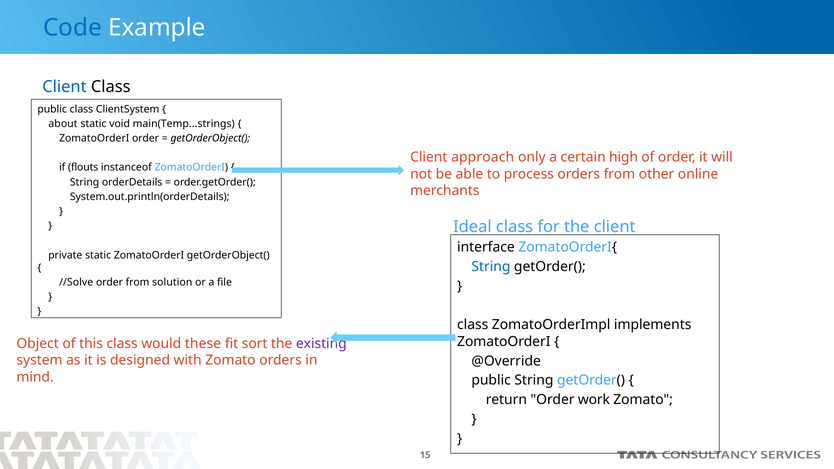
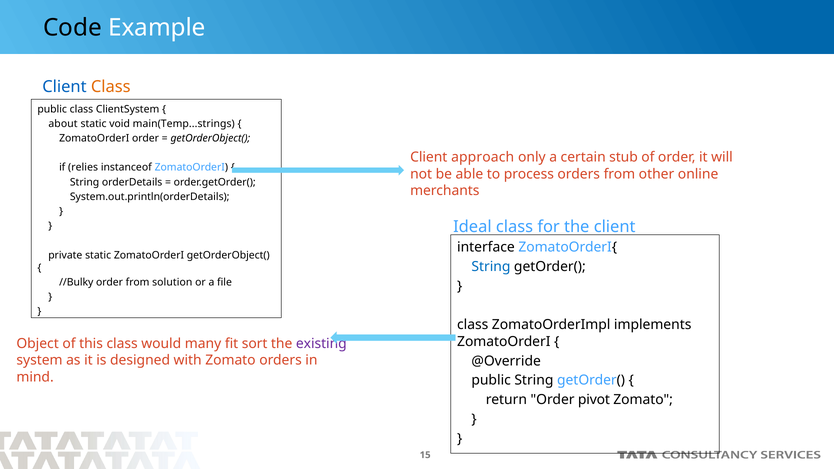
Code colour: blue -> black
Class at (111, 87) colour: black -> orange
high: high -> stub
flouts: flouts -> relies
//Solve: //Solve -> //Bulky
these: these -> many
work: work -> pivot
